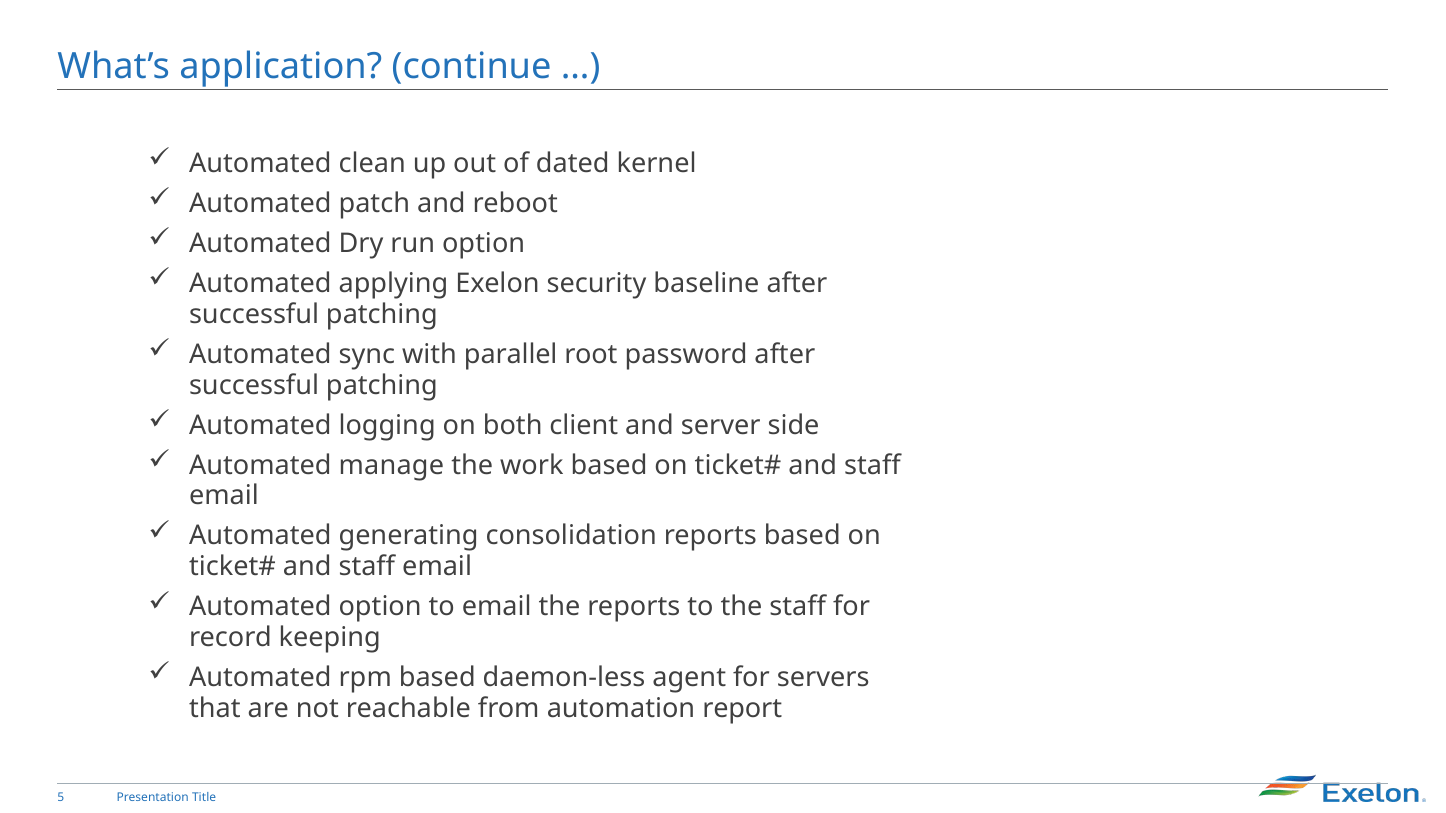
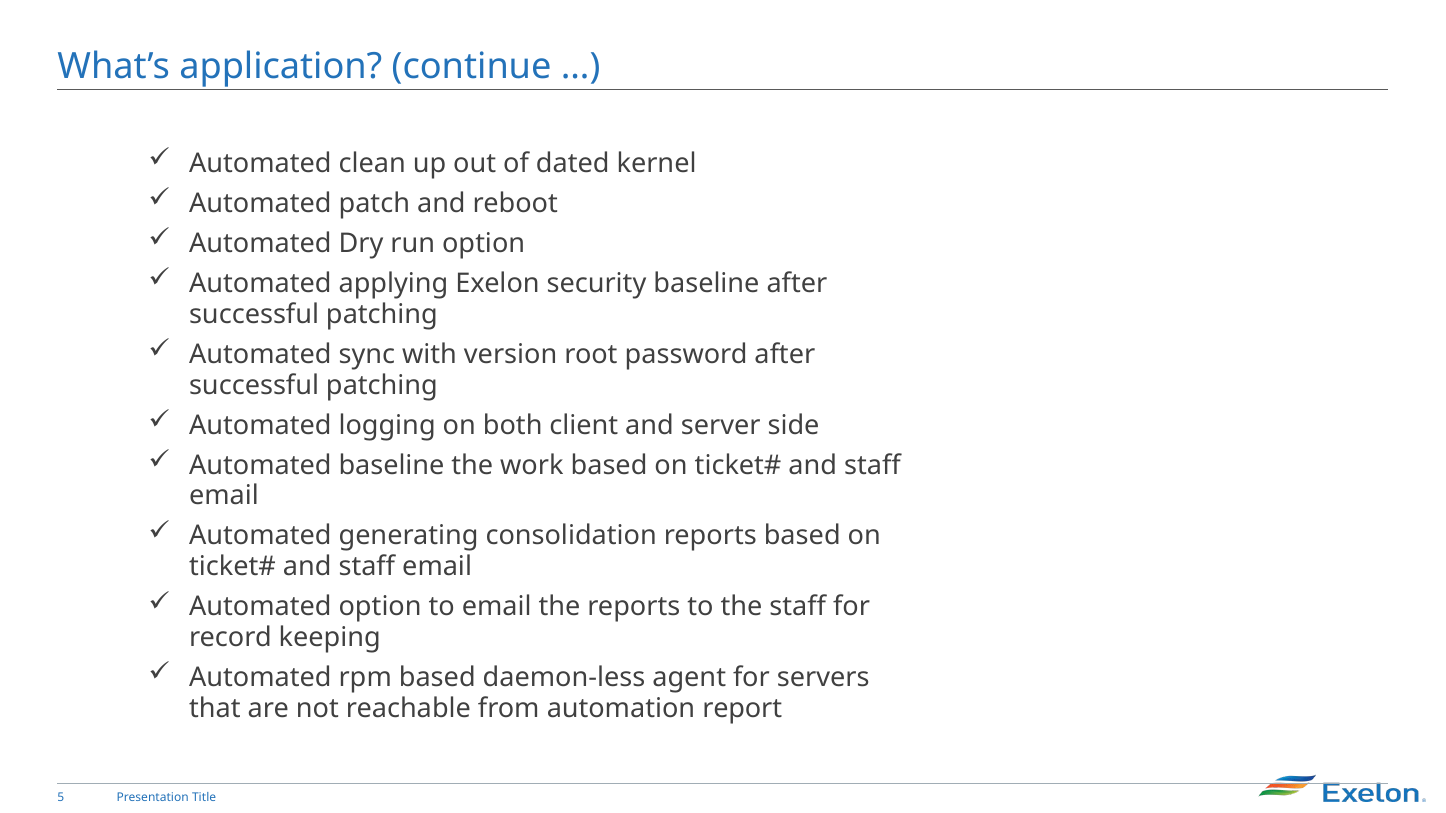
parallel: parallel -> version
Automated manage: manage -> baseline
